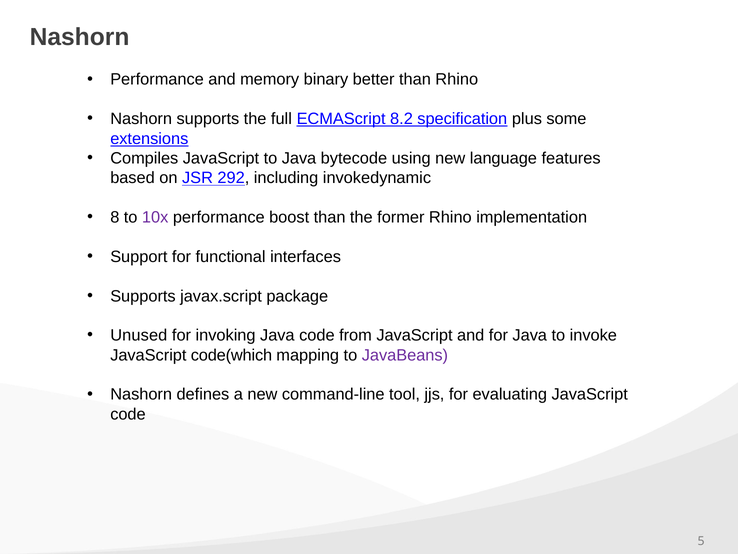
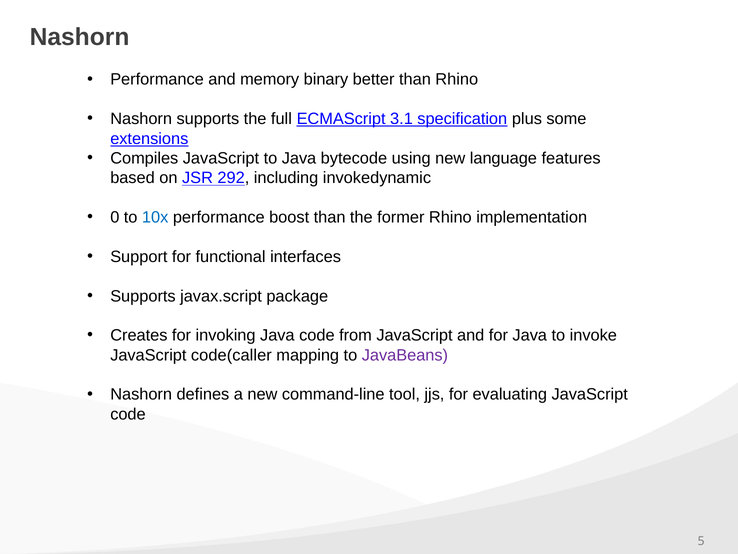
8.2: 8.2 -> 3.1
8: 8 -> 0
10x colour: purple -> blue
Unused: Unused -> Creates
code(which: code(which -> code(caller
